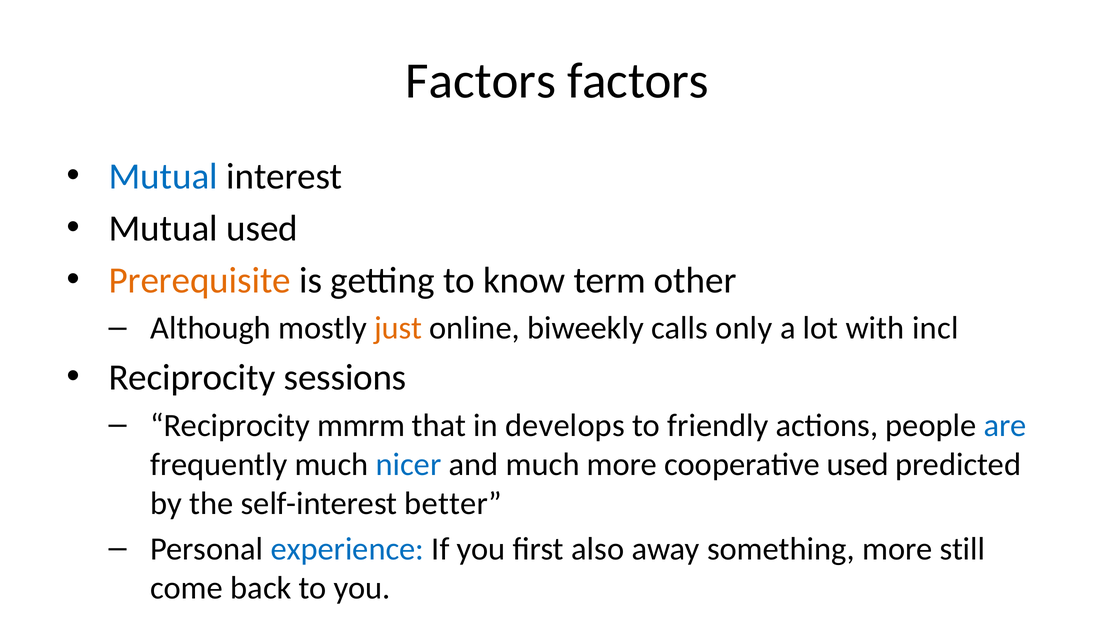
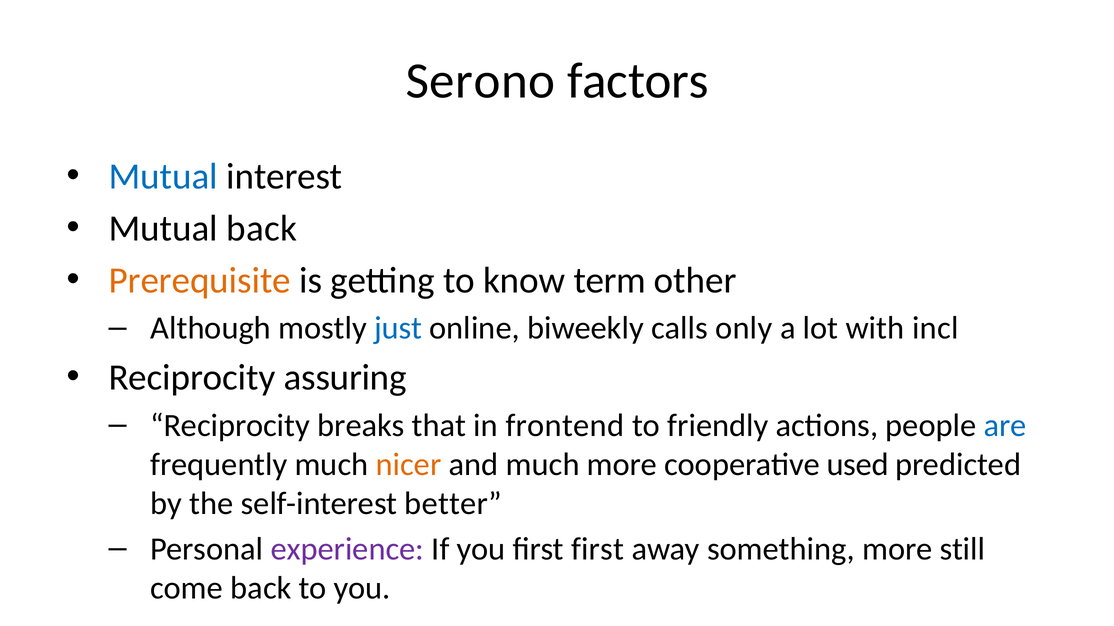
Factors at (481, 81): Factors -> Serono
Mutual used: used -> back
just colour: orange -> blue
sessions: sessions -> assuring
mmrm: mmrm -> breaks
develops: develops -> frontend
nicer colour: blue -> orange
experience colour: blue -> purple
first also: also -> first
